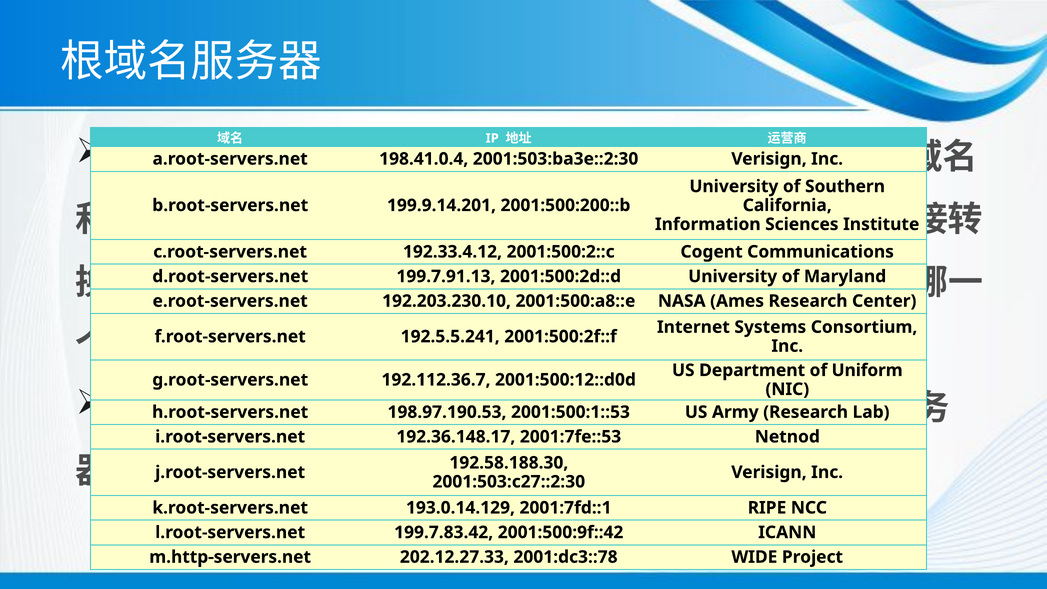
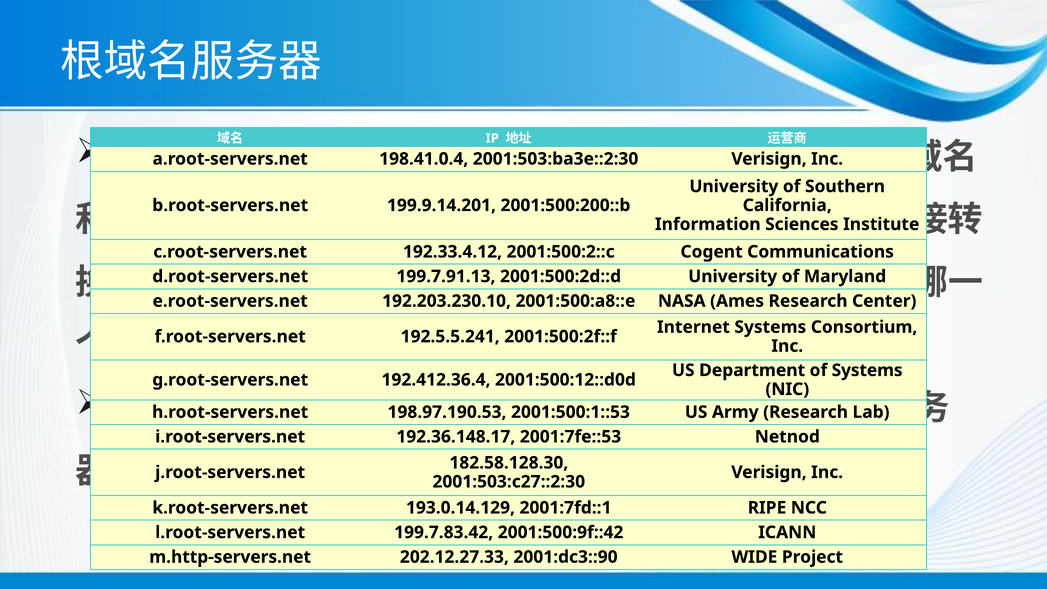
of Uniform: Uniform -> Systems
192.112.36.7: 192.112.36.7 -> 192.412.36.4
192.58.188.30: 192.58.188.30 -> 182.58.128.30
2001:dc3::78: 2001:dc3::78 -> 2001:dc3::90
